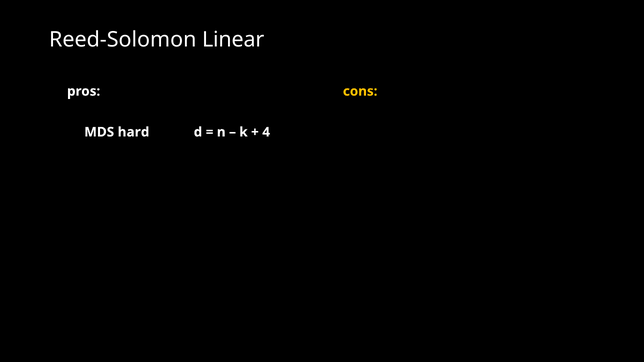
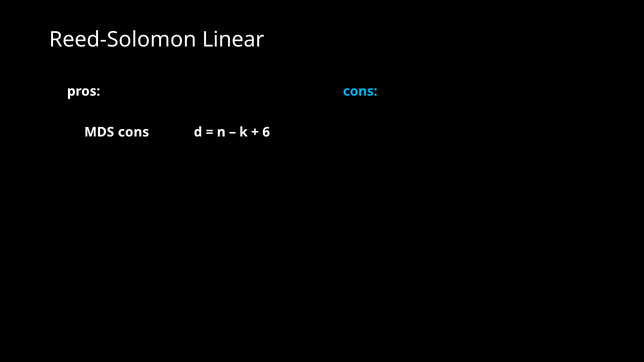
cons at (360, 91) colour: yellow -> light blue
MDS hard: hard -> cons
4: 4 -> 6
